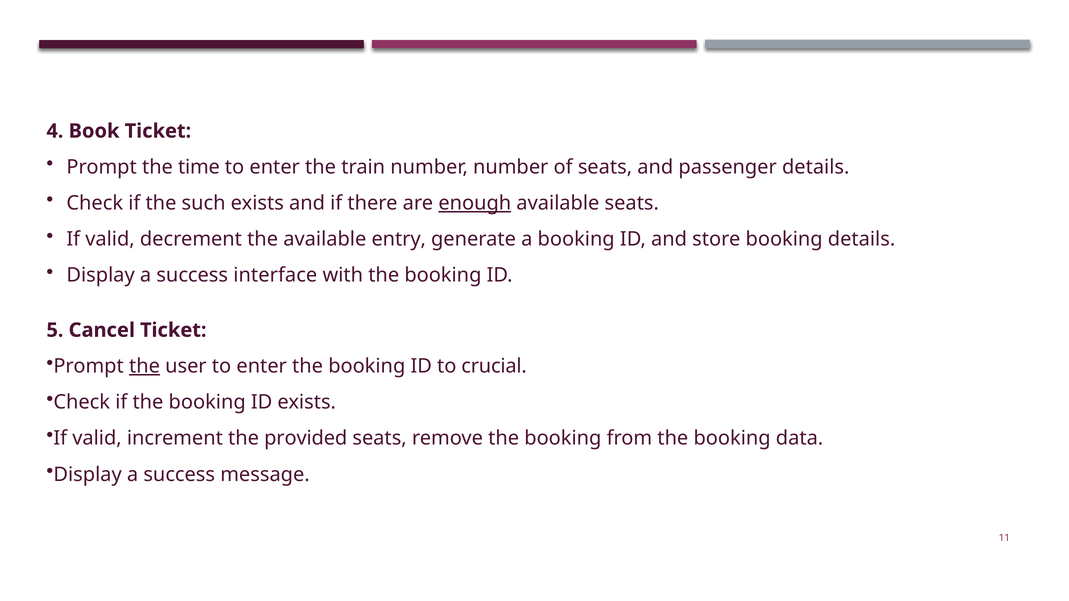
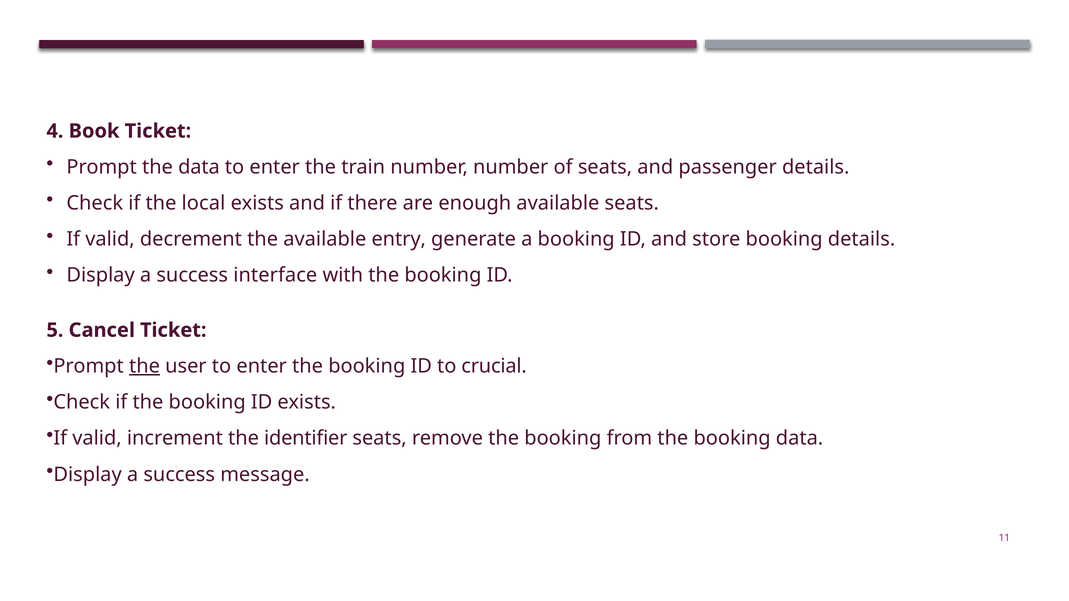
the time: time -> data
such: such -> local
enough underline: present -> none
provided: provided -> identifier
